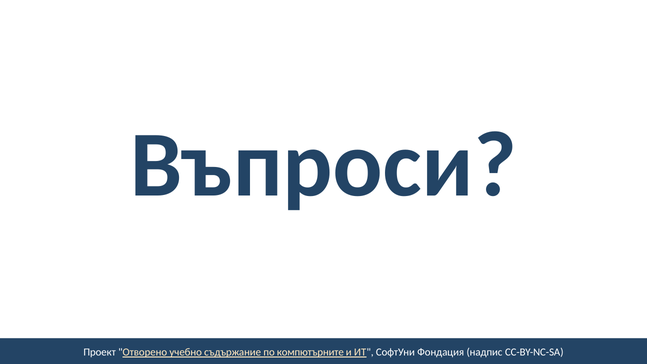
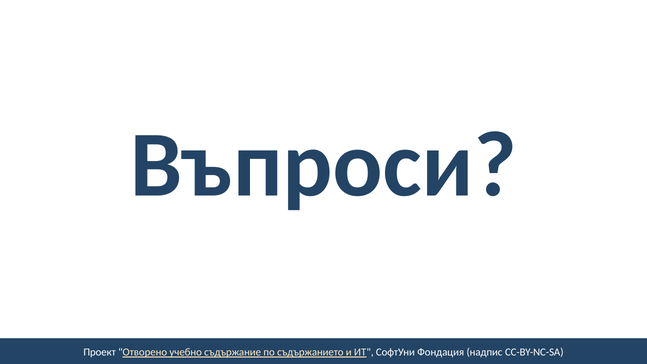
компютърните: компютърните -> съдържанието
